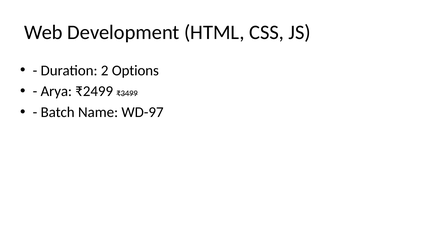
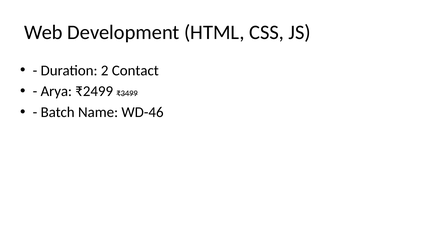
Options: Options -> Contact
WD-97: WD-97 -> WD-46
